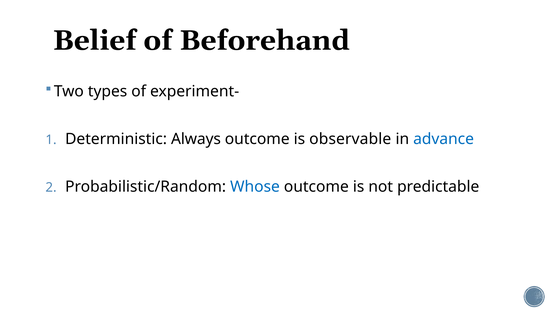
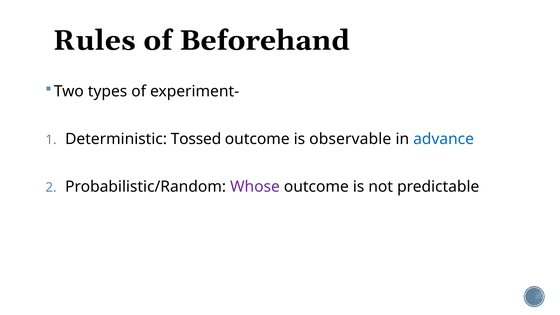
Belief: Belief -> Rules
Always: Always -> Tossed
Whose colour: blue -> purple
